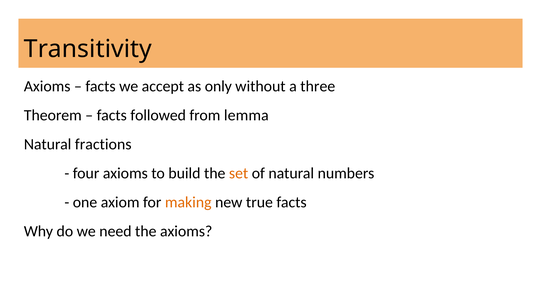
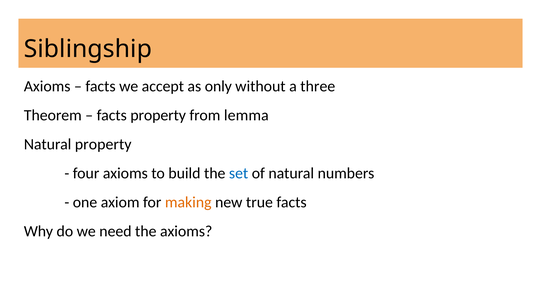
Transitivity: Transitivity -> Siblingship
facts followed: followed -> property
Natural fractions: fractions -> property
set colour: orange -> blue
